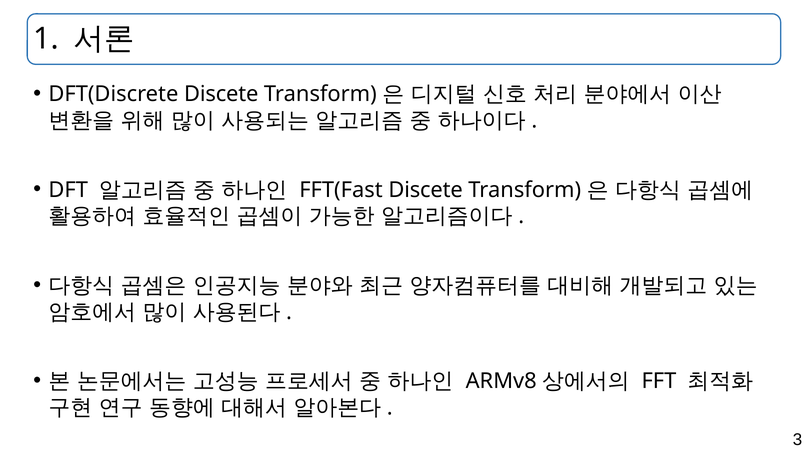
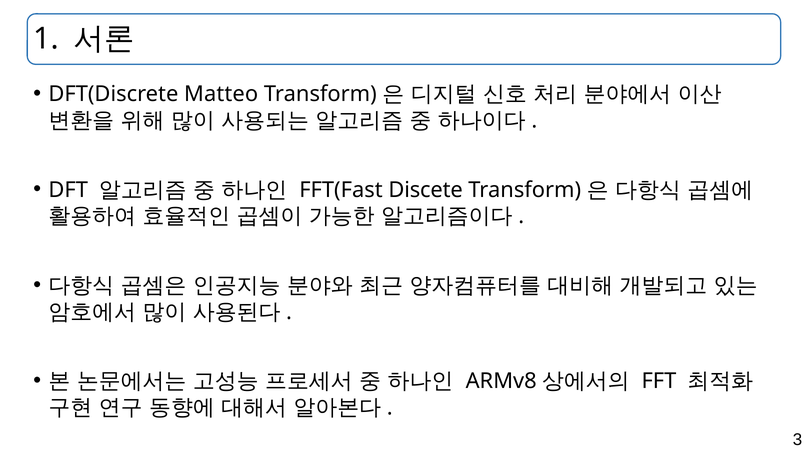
DFT(Discrete Discete: Discete -> Matteo
